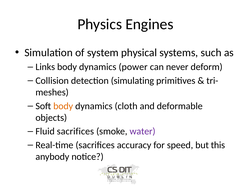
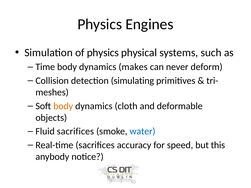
of system: system -> physics
Links: Links -> Time
power: power -> makes
water colour: purple -> blue
